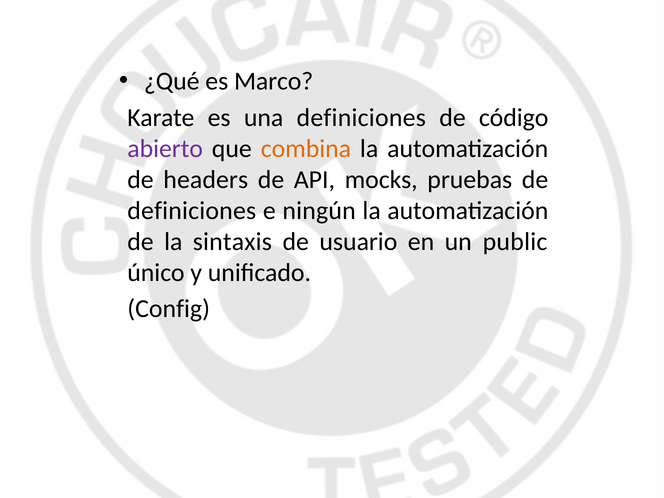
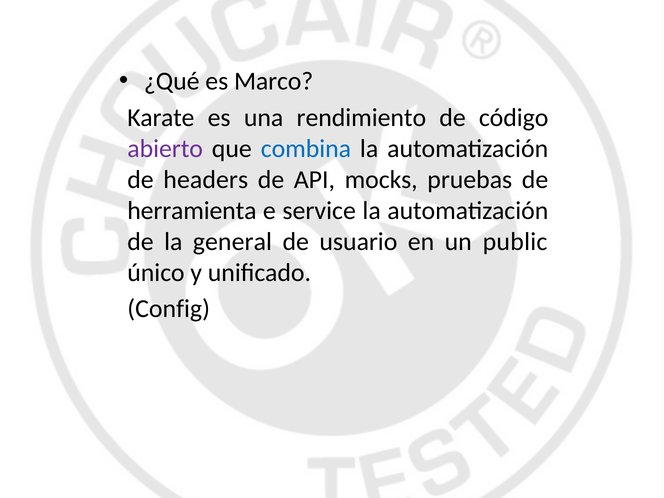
una definiciones: definiciones -> rendimiento
combina colour: orange -> blue
definiciones at (192, 211): definiciones -> herramienta
ningún: ningún -> service
sintaxis: sintaxis -> general
